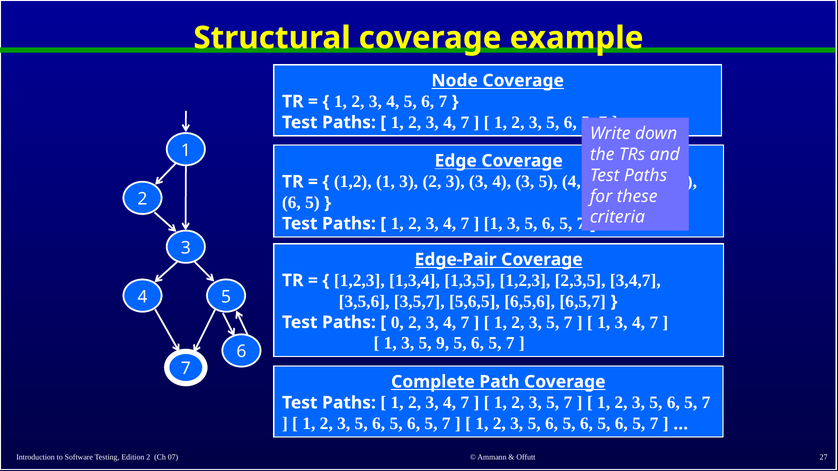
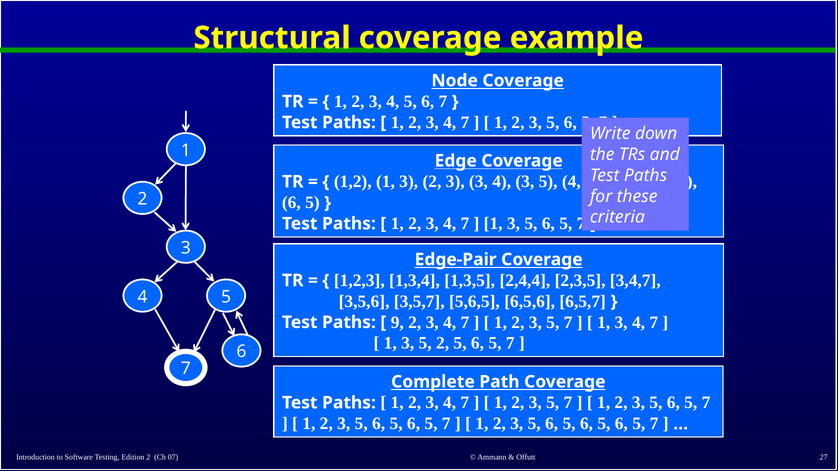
1,3,5 1,2,3: 1,2,3 -> 2,4,4
0: 0 -> 9
5 9: 9 -> 2
